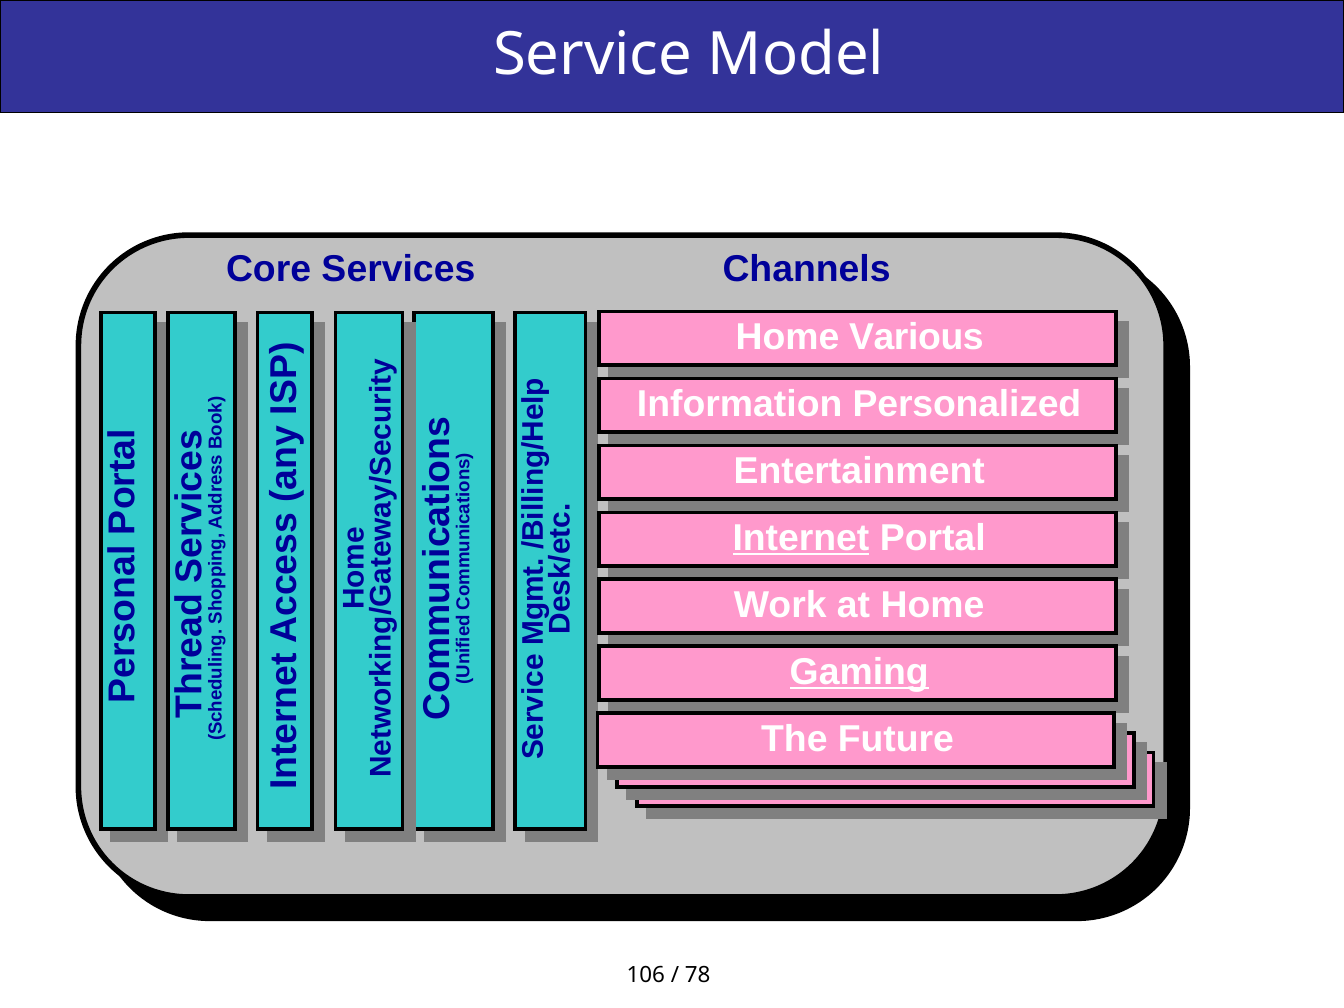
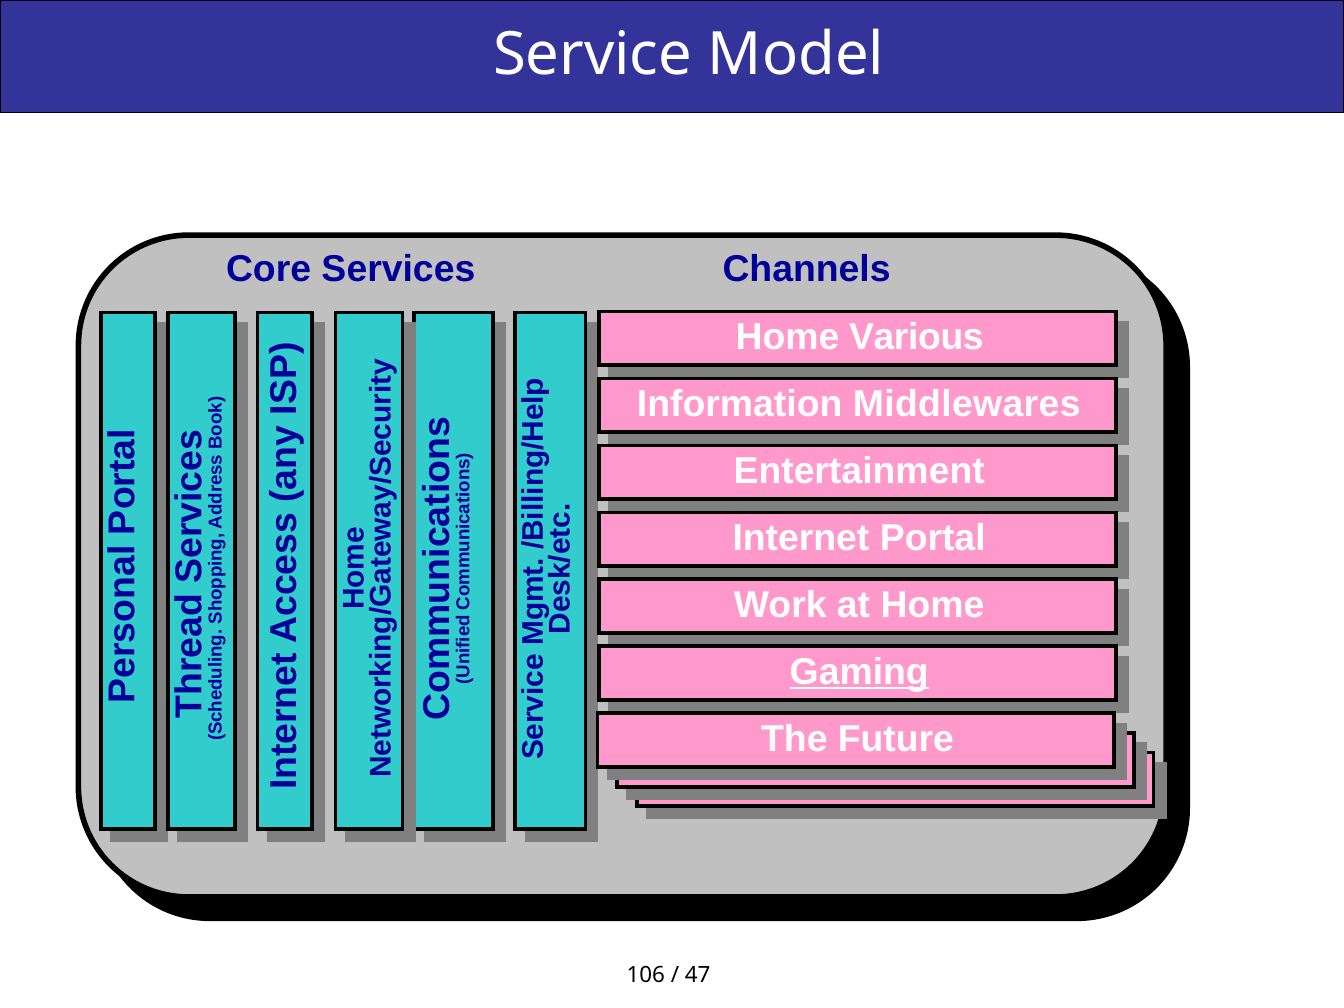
Personalized: Personalized -> Middlewares
Internet underline: present -> none
78: 78 -> 47
